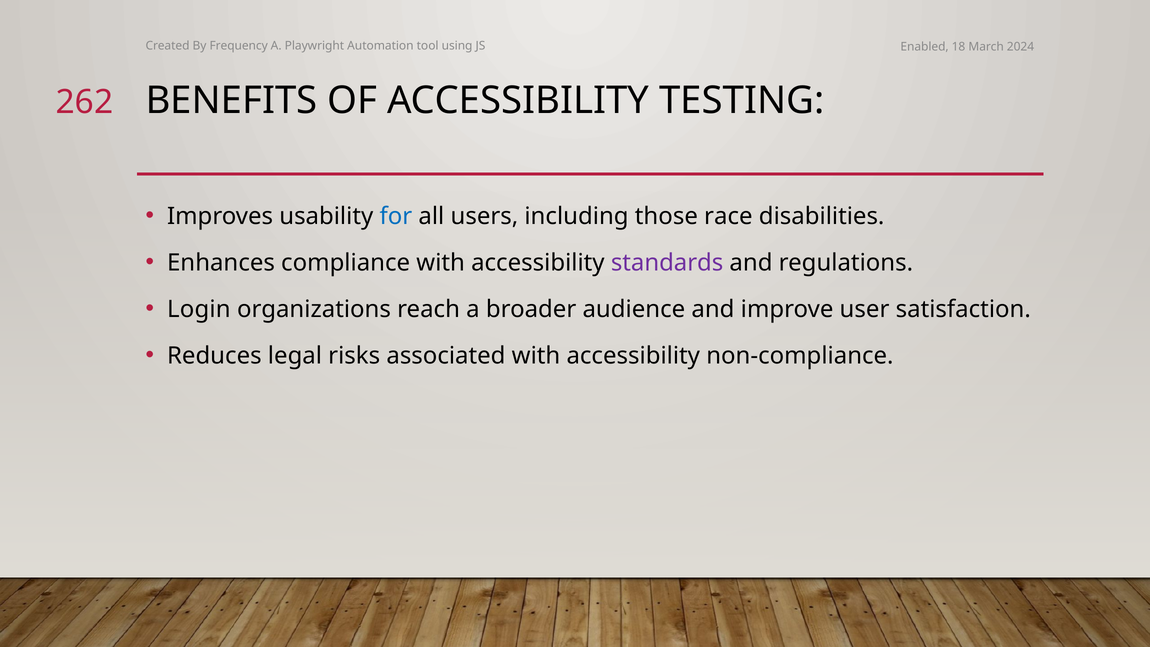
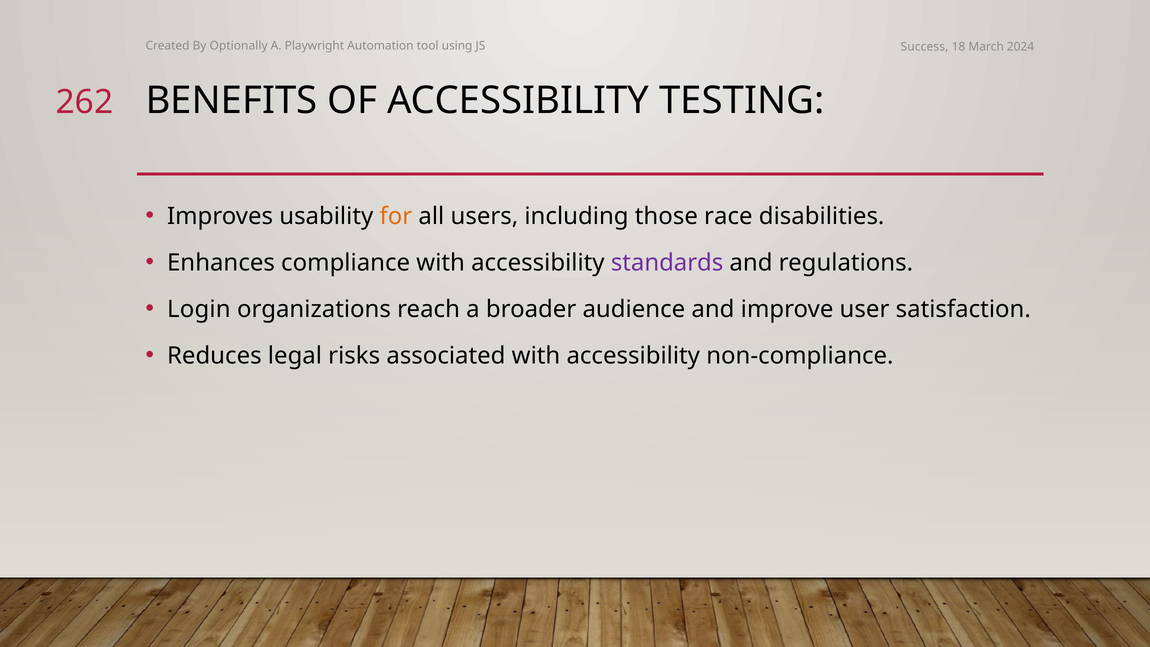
Frequency: Frequency -> Optionally
Enabled: Enabled -> Success
for colour: blue -> orange
